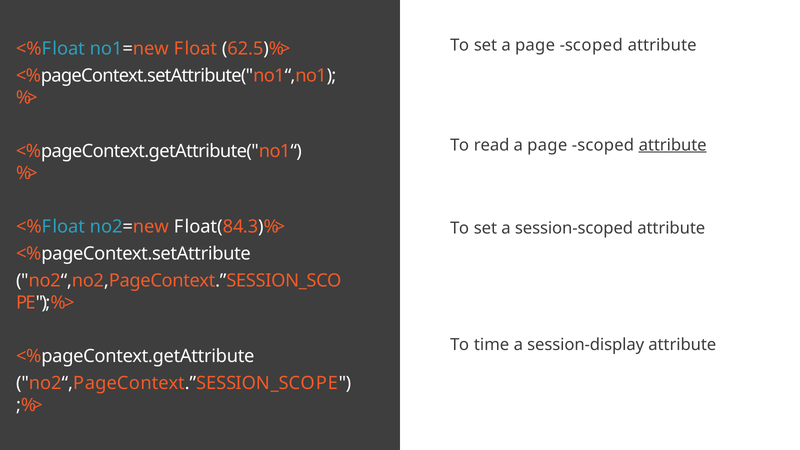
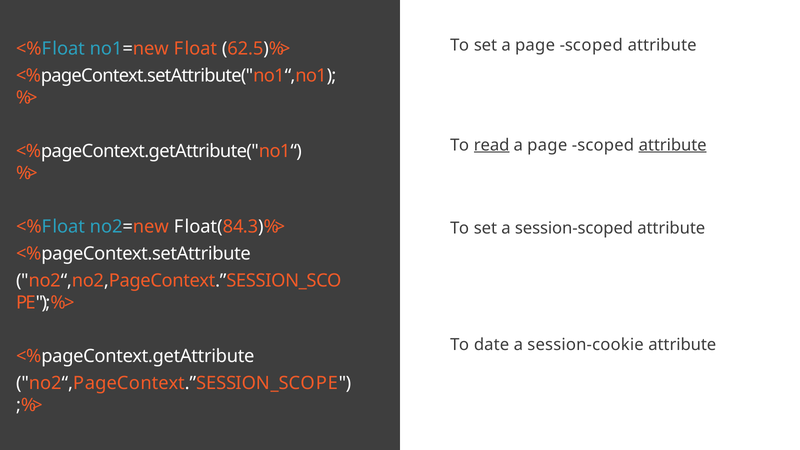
read underline: none -> present
time: time -> date
session-display: session-display -> session-cookie
